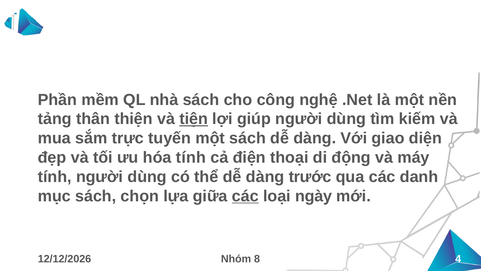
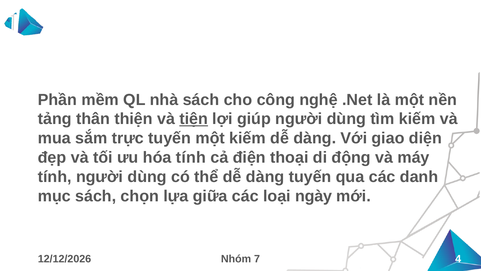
một sách: sách -> kiếm
dàng trước: trước -> tuyến
các at (245, 196) underline: present -> none
8: 8 -> 7
